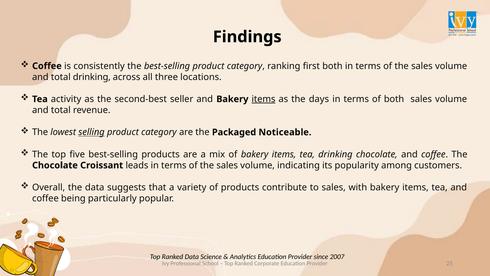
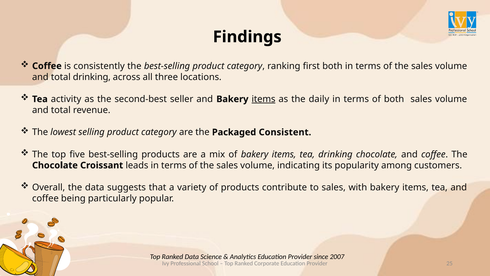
days: days -> daily
selling underline: present -> none
Noticeable: Noticeable -> Consistent
